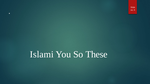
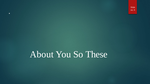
Islami: Islami -> About
